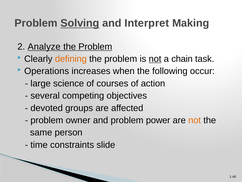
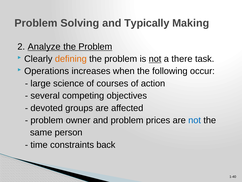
Solving underline: present -> none
Interpret: Interpret -> Typically
chain: chain -> there
power: power -> prices
not at (195, 120) colour: orange -> blue
slide: slide -> back
